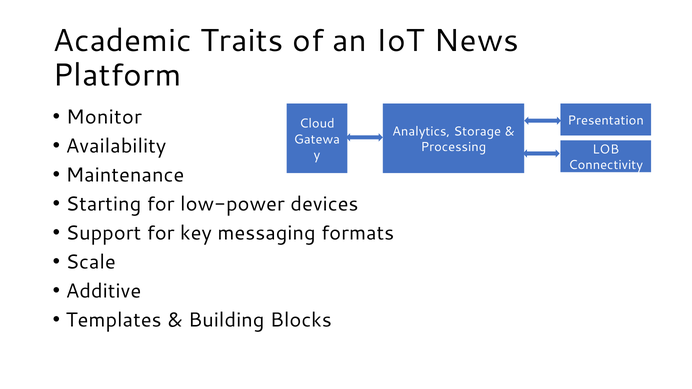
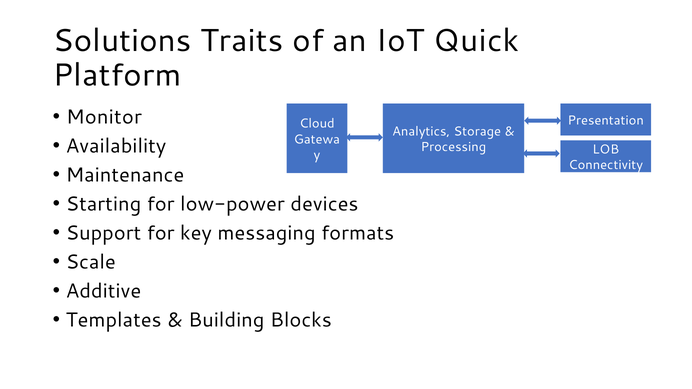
Academic: Academic -> Solutions
News: News -> Quick
